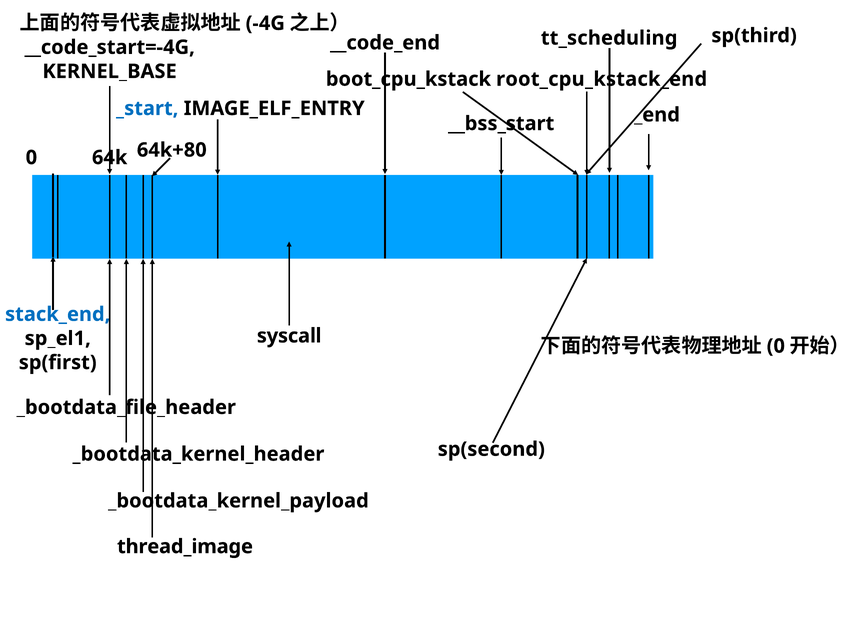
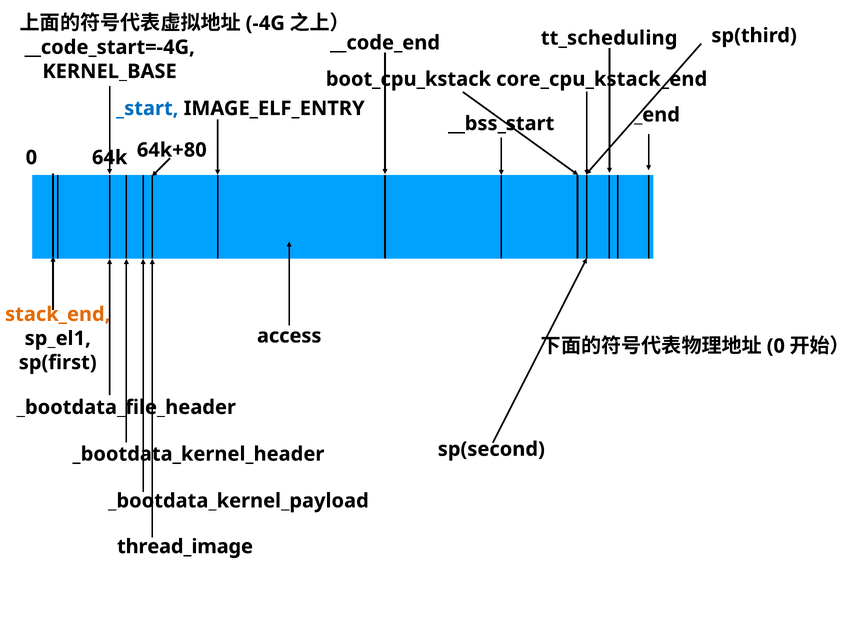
root_cpu_kstack_end: root_cpu_kstack_end -> core_cpu_kstack_end
stack_end colour: blue -> orange
syscall: syscall -> access
